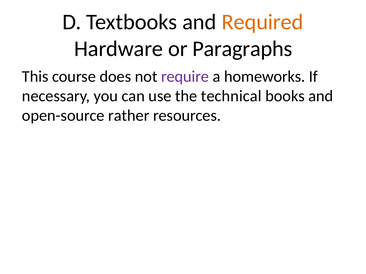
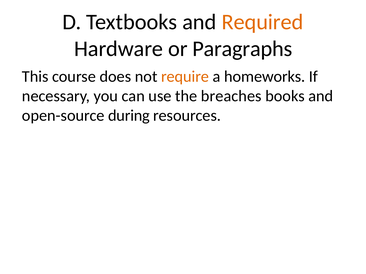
require colour: purple -> orange
technical: technical -> breaches
rather: rather -> during
